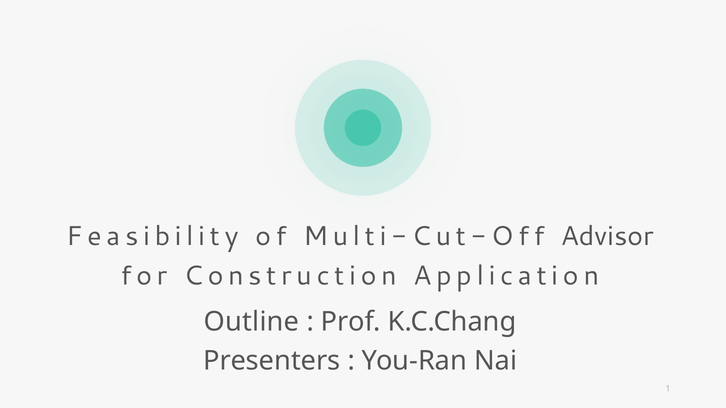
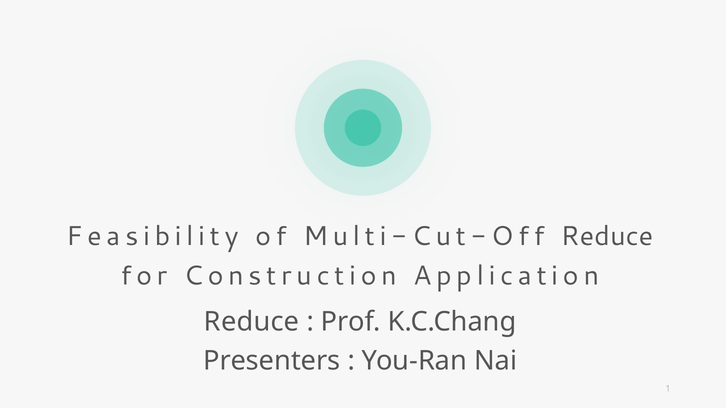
Advisor at (607, 237): Advisor -> Reduce
Outline at (252, 322): Outline -> Reduce
